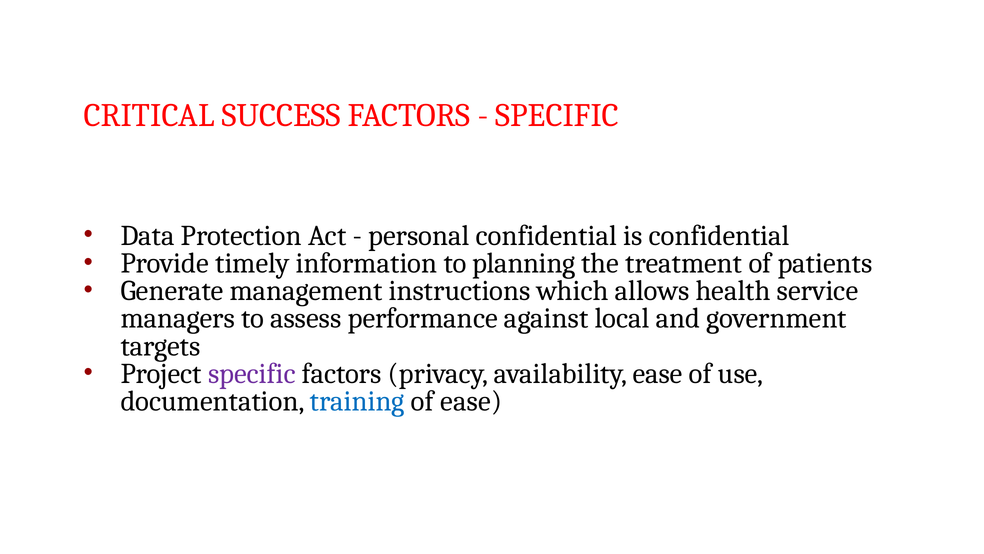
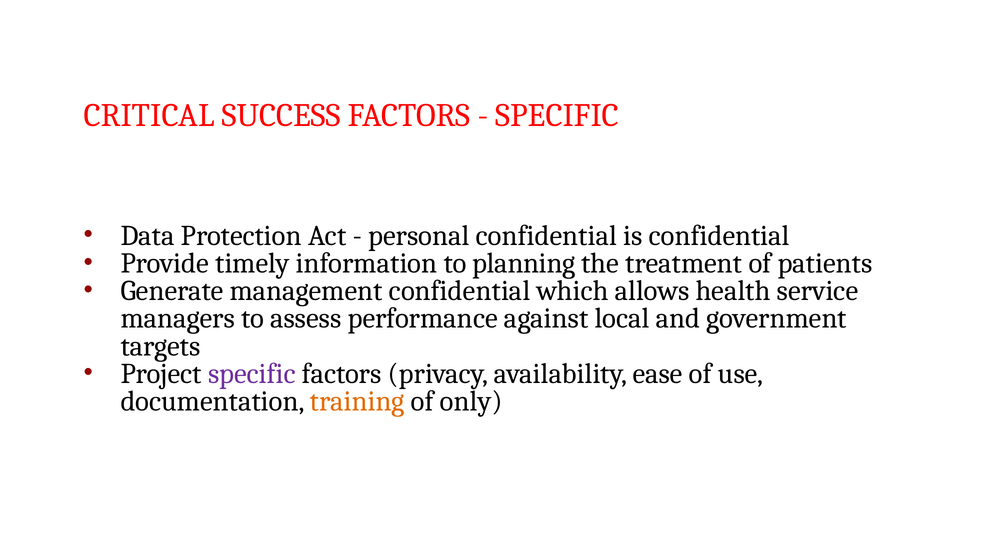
management instructions: instructions -> confidential
training colour: blue -> orange
of ease: ease -> only
